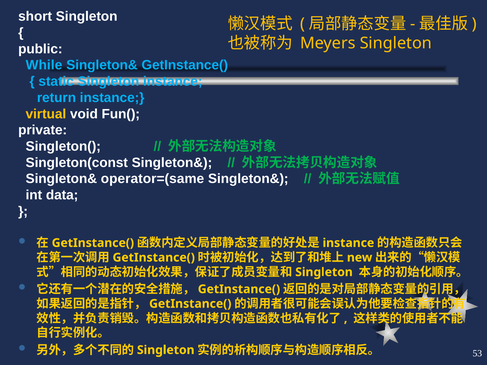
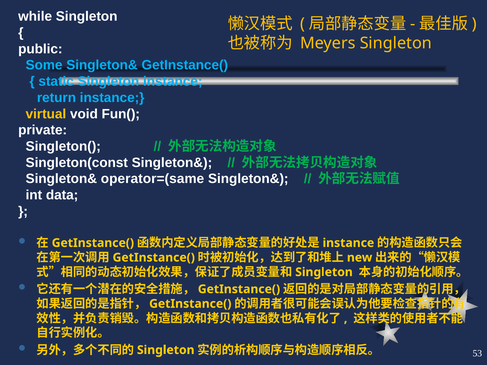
short: short -> while
While: While -> Some
